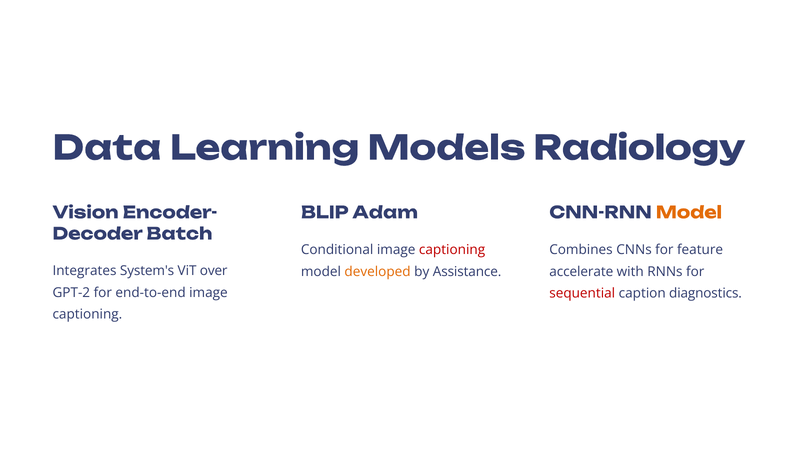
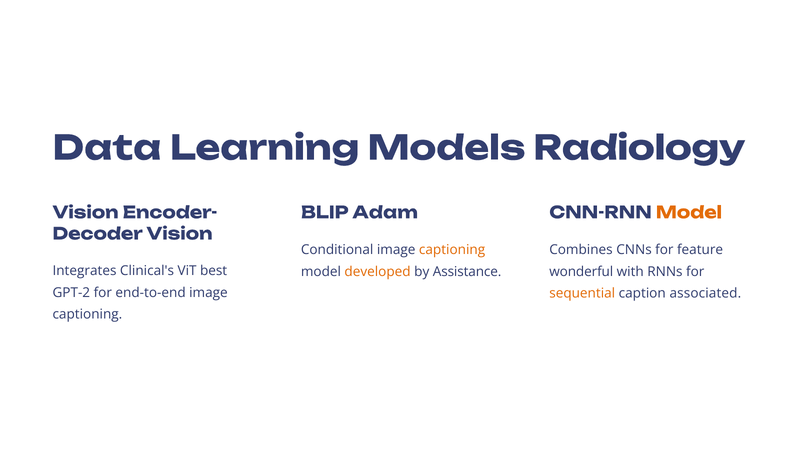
Batch at (179, 234): Batch -> Vision
captioning at (452, 250) colour: red -> orange
System's: System's -> Clinical's
over: over -> best
accelerate: accelerate -> wonderful
sequential colour: red -> orange
diagnostics: diagnostics -> associated
